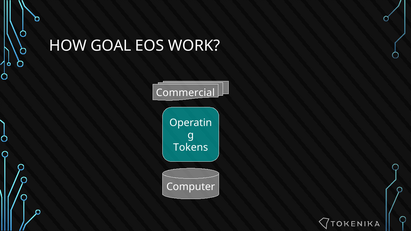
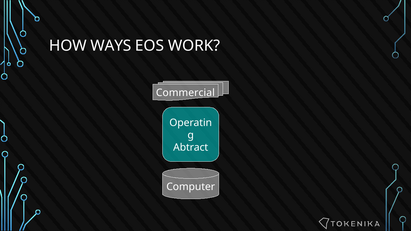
GOAL: GOAL -> WAYS
Tokens: Tokens -> Abtract
